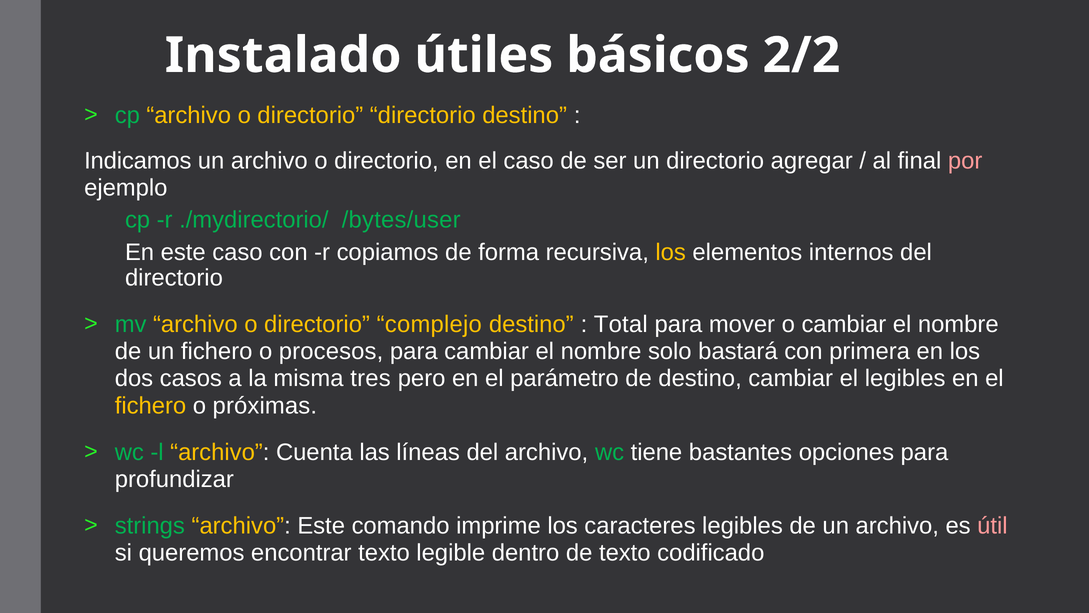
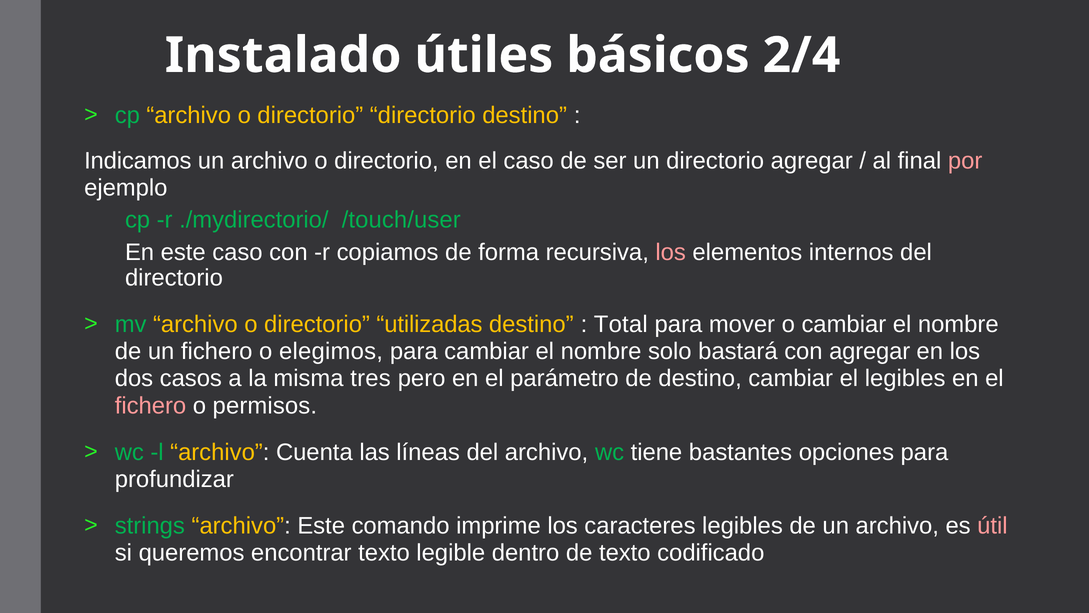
2/2: 2/2 -> 2/4
/bytes/user: /bytes/user -> /touch/user
los at (671, 252) colour: yellow -> pink
complejo: complejo -> utilizadas
procesos: procesos -> elegimos
con primera: primera -> agregar
fichero at (151, 405) colour: yellow -> pink
próximas: próximas -> permisos
